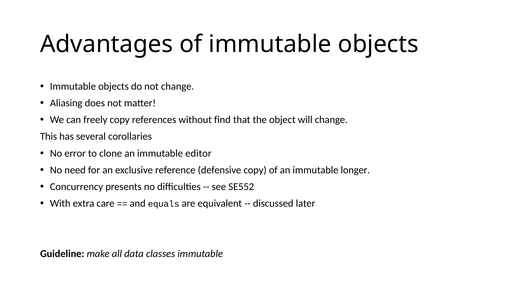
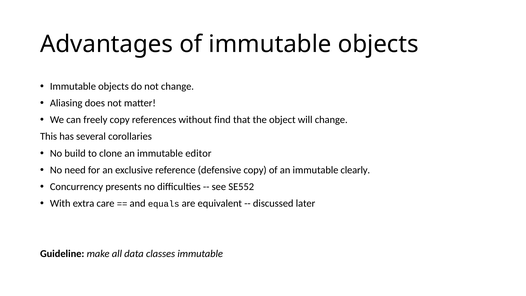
error: error -> build
longer: longer -> clearly
